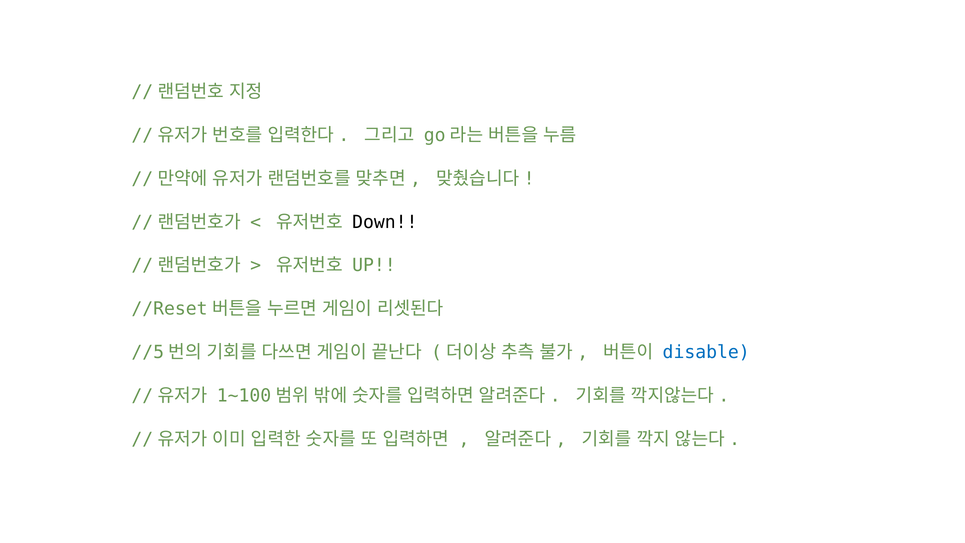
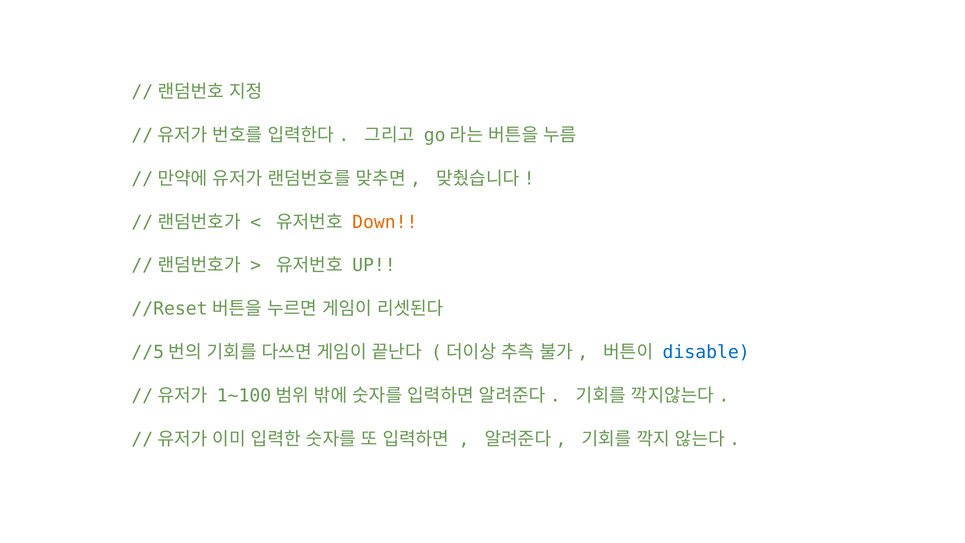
Down colour: black -> orange
